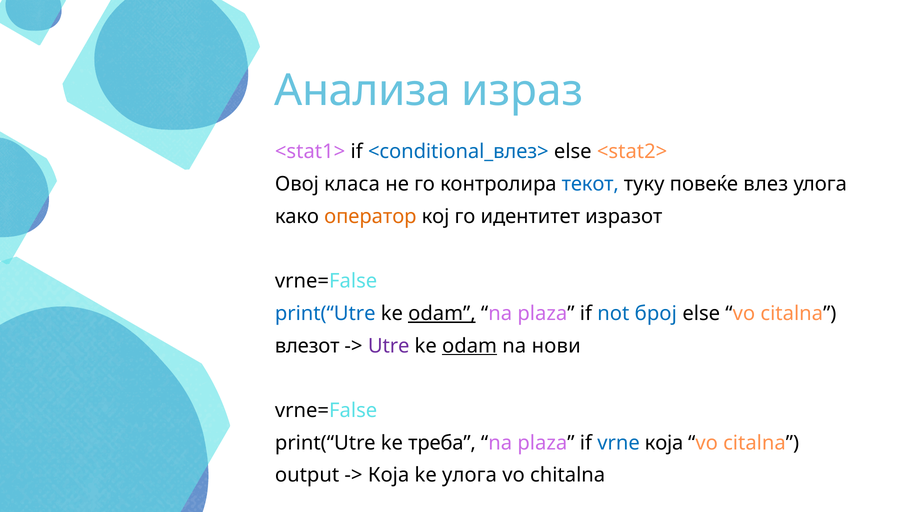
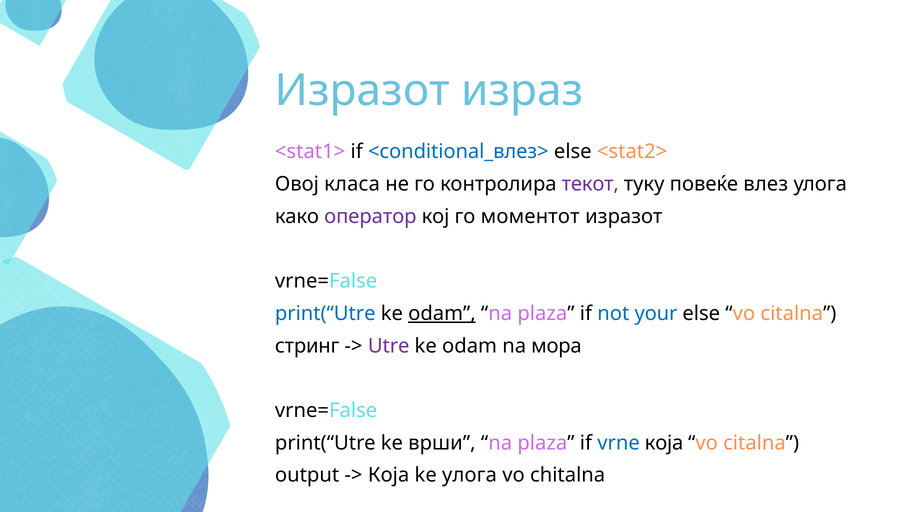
Анализа at (363, 90): Анализа -> Изразот
текот colour: blue -> purple
оператор colour: orange -> purple
идентитет: идентитет -> моментот
број: број -> your
влезот: влезот -> стринг
odam at (470, 346) underline: present -> none
нови: нови -> мора
треба: треба -> врши
